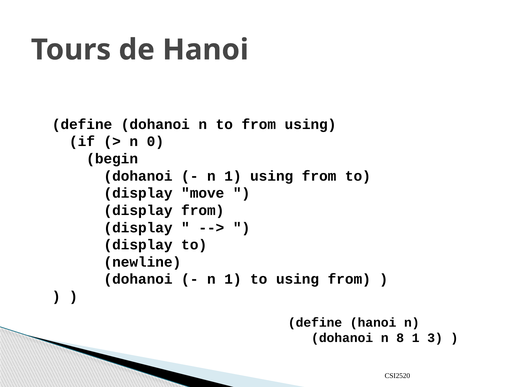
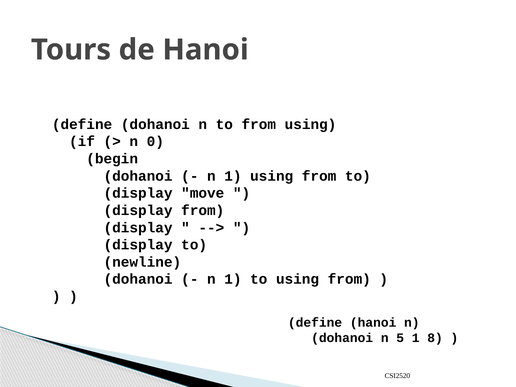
8: 8 -> 5
3: 3 -> 8
